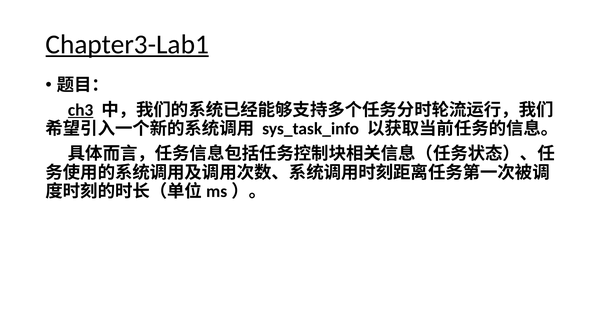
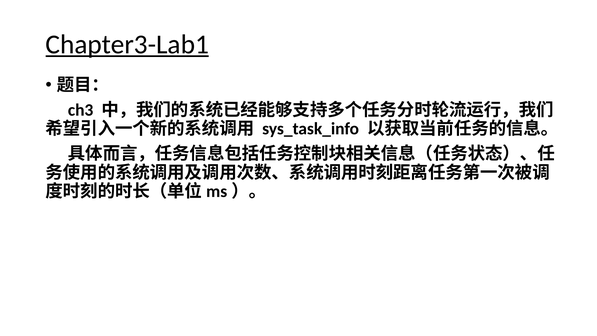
ch3 underline: present -> none
